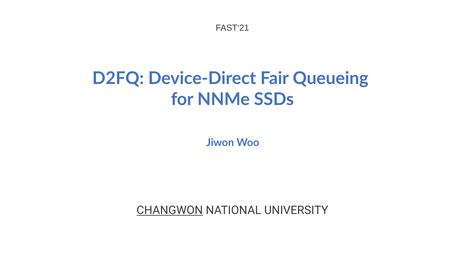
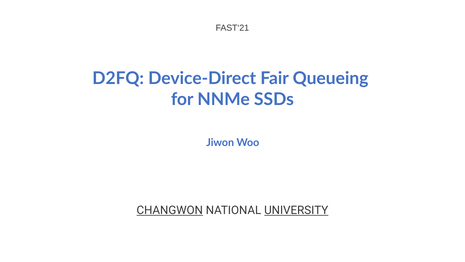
UNIVERSITY underline: none -> present
